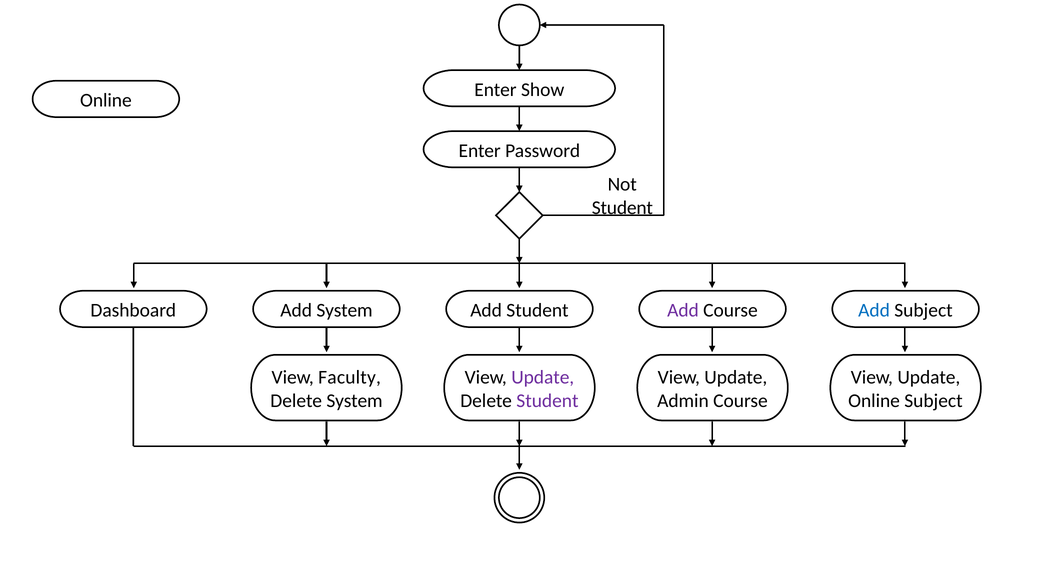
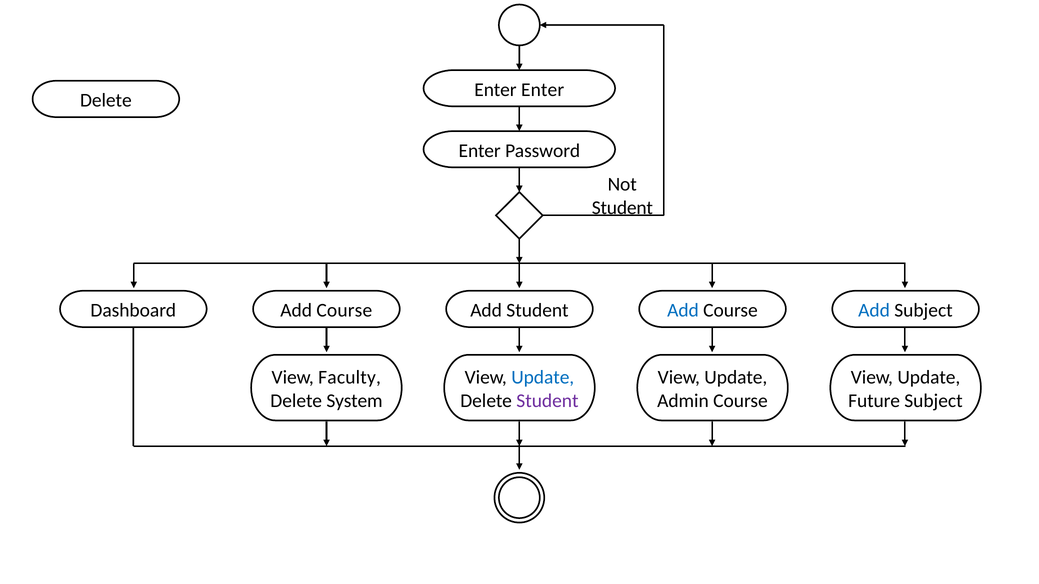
Show at (543, 90): Show -> Enter
Online at (106, 100): Online -> Delete
Dashboard Add System: System -> Course
Add at (683, 311) colour: purple -> blue
Update at (543, 378) colour: purple -> blue
Online at (874, 401): Online -> Future
